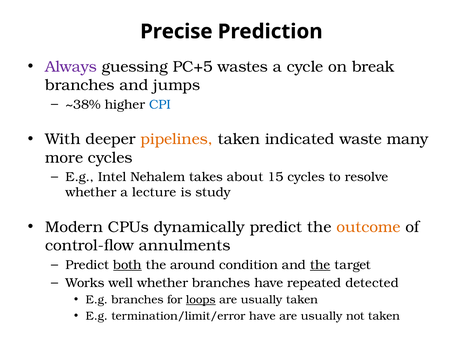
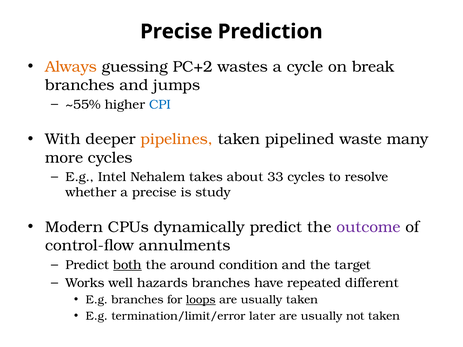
Always colour: purple -> orange
PC+5: PC+5 -> PC+2
~38%: ~38% -> ~55%
indicated: indicated -> pipelined
15: 15 -> 33
a lecture: lecture -> precise
outcome colour: orange -> purple
the at (320, 265) underline: present -> none
well whether: whether -> hazards
detected: detected -> different
termination/limit/error have: have -> later
